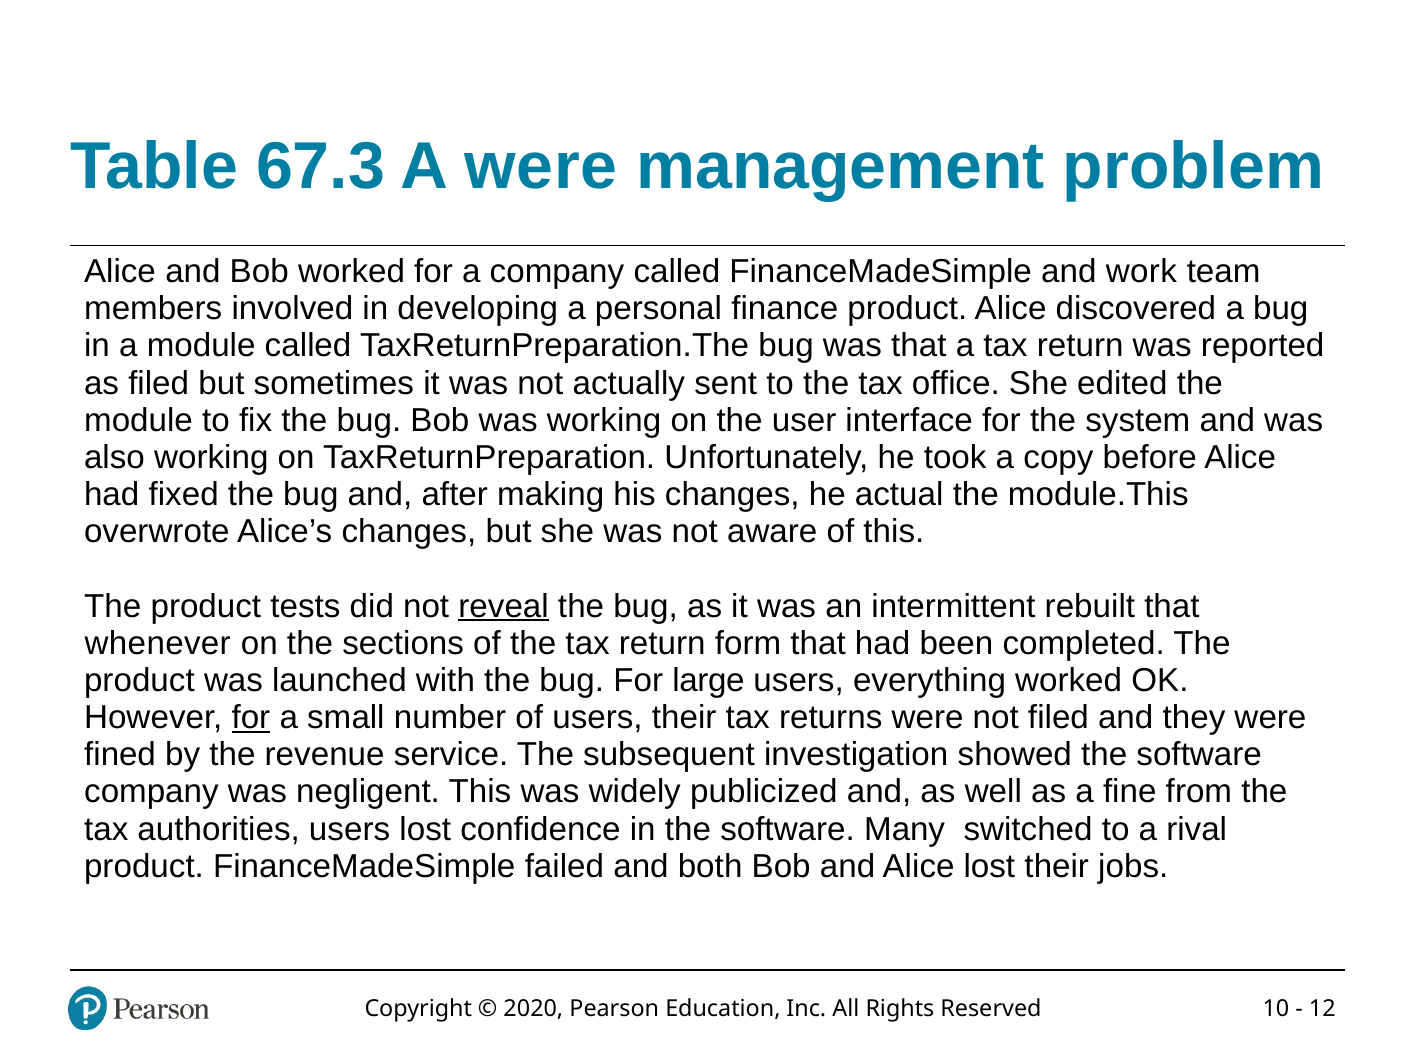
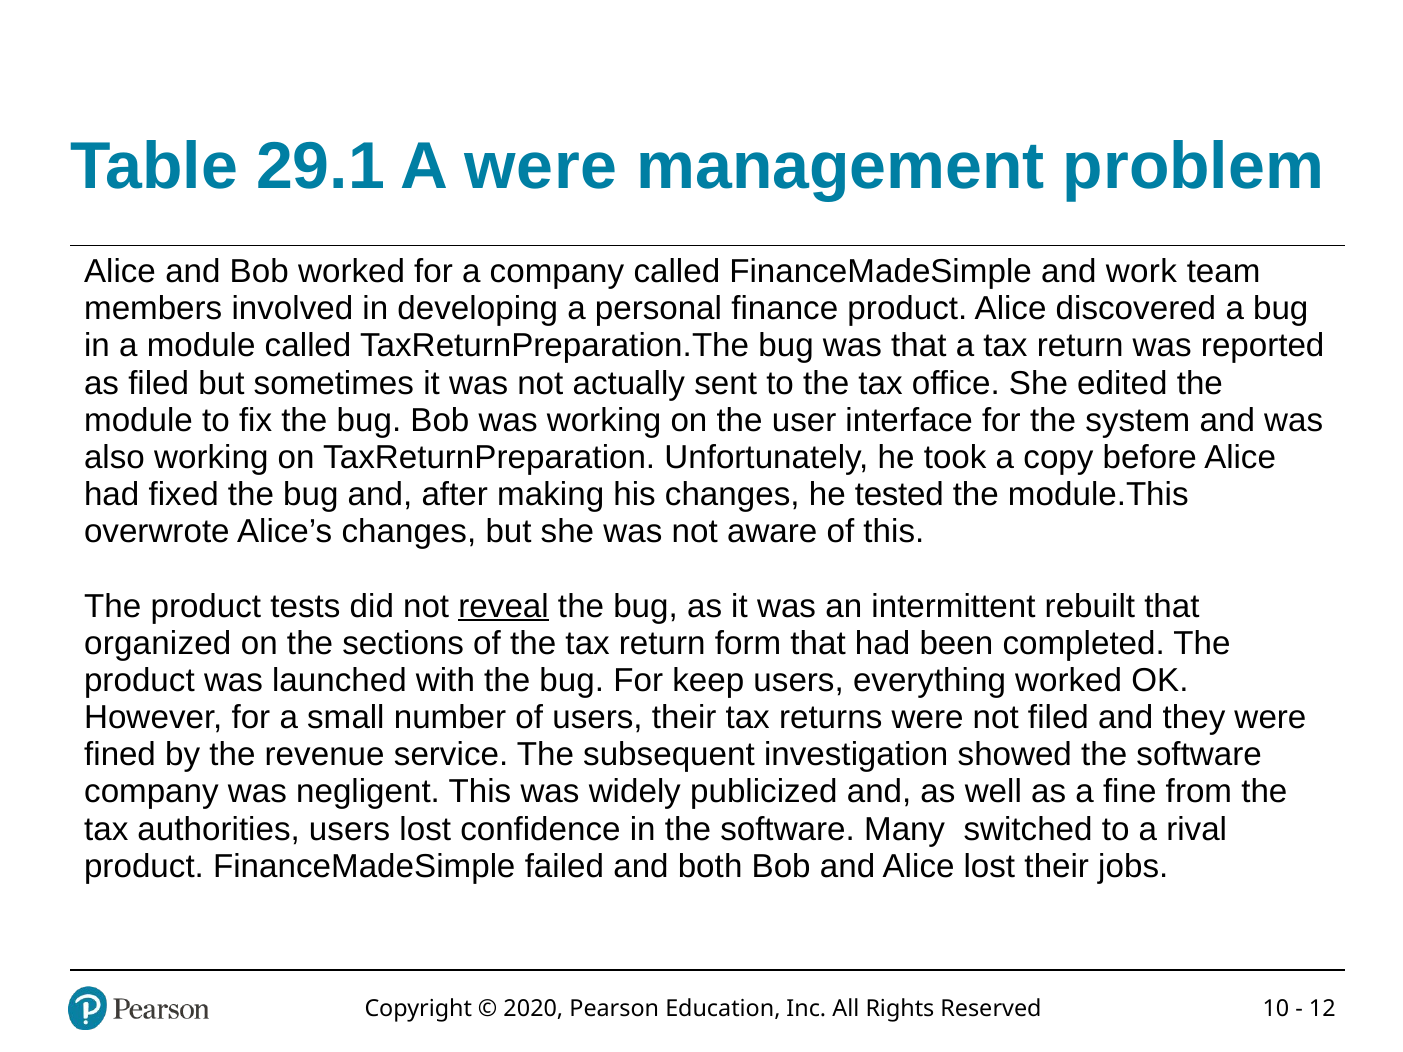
67.3: 67.3 -> 29.1
actual: actual -> tested
whenever: whenever -> organized
large: large -> keep
for at (251, 718) underline: present -> none
